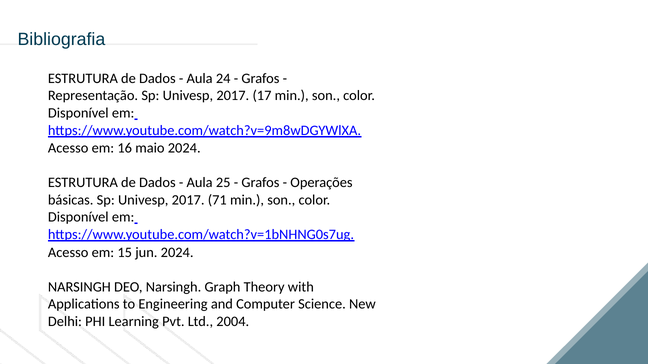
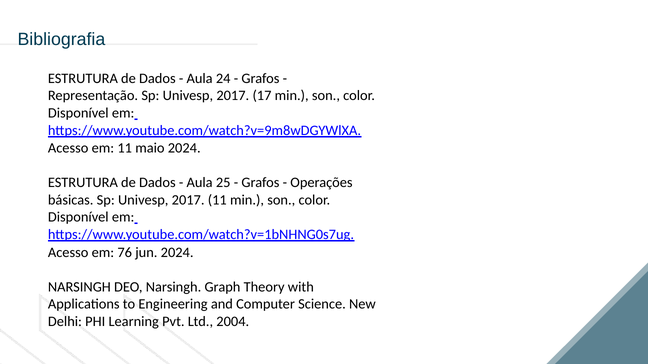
em 16: 16 -> 11
2017 71: 71 -> 11
15: 15 -> 76
